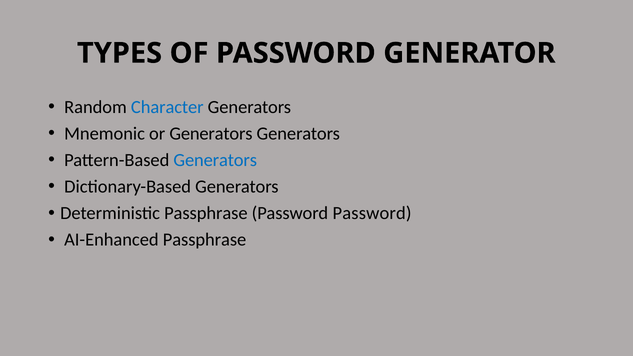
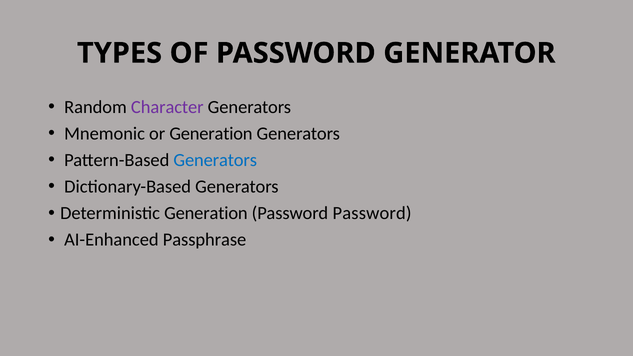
Character colour: blue -> purple
or Generators: Generators -> Generation
Deterministic Passphrase: Passphrase -> Generation
